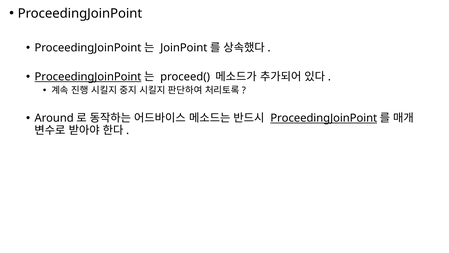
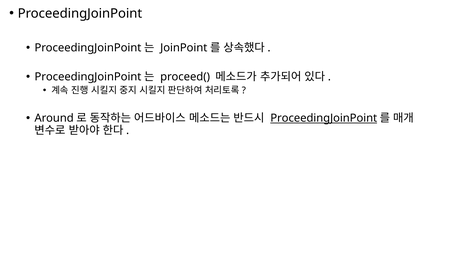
ProceedingJoinPoint at (88, 77) underline: present -> none
